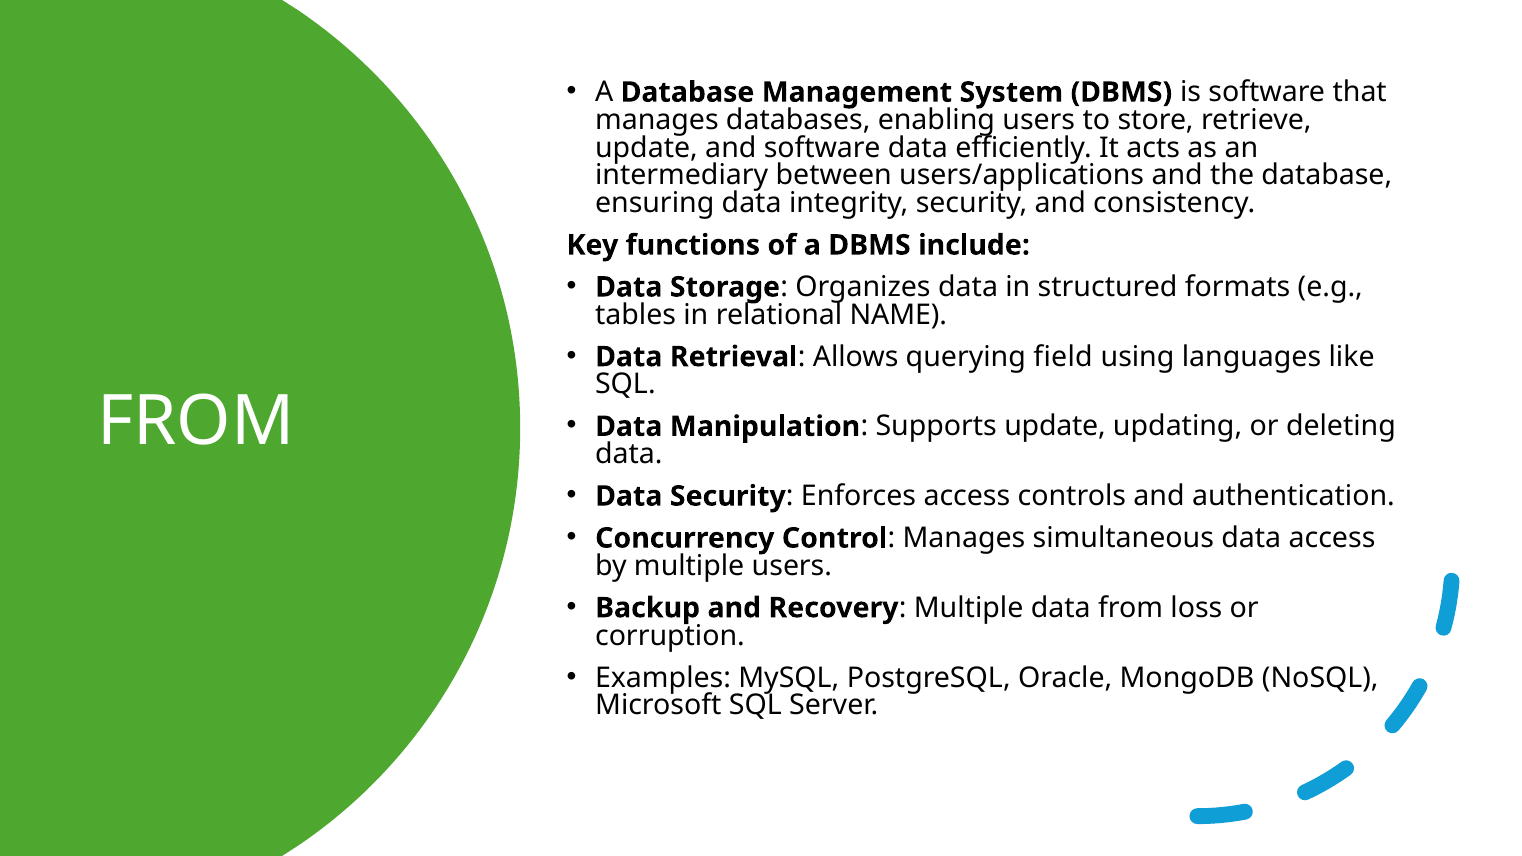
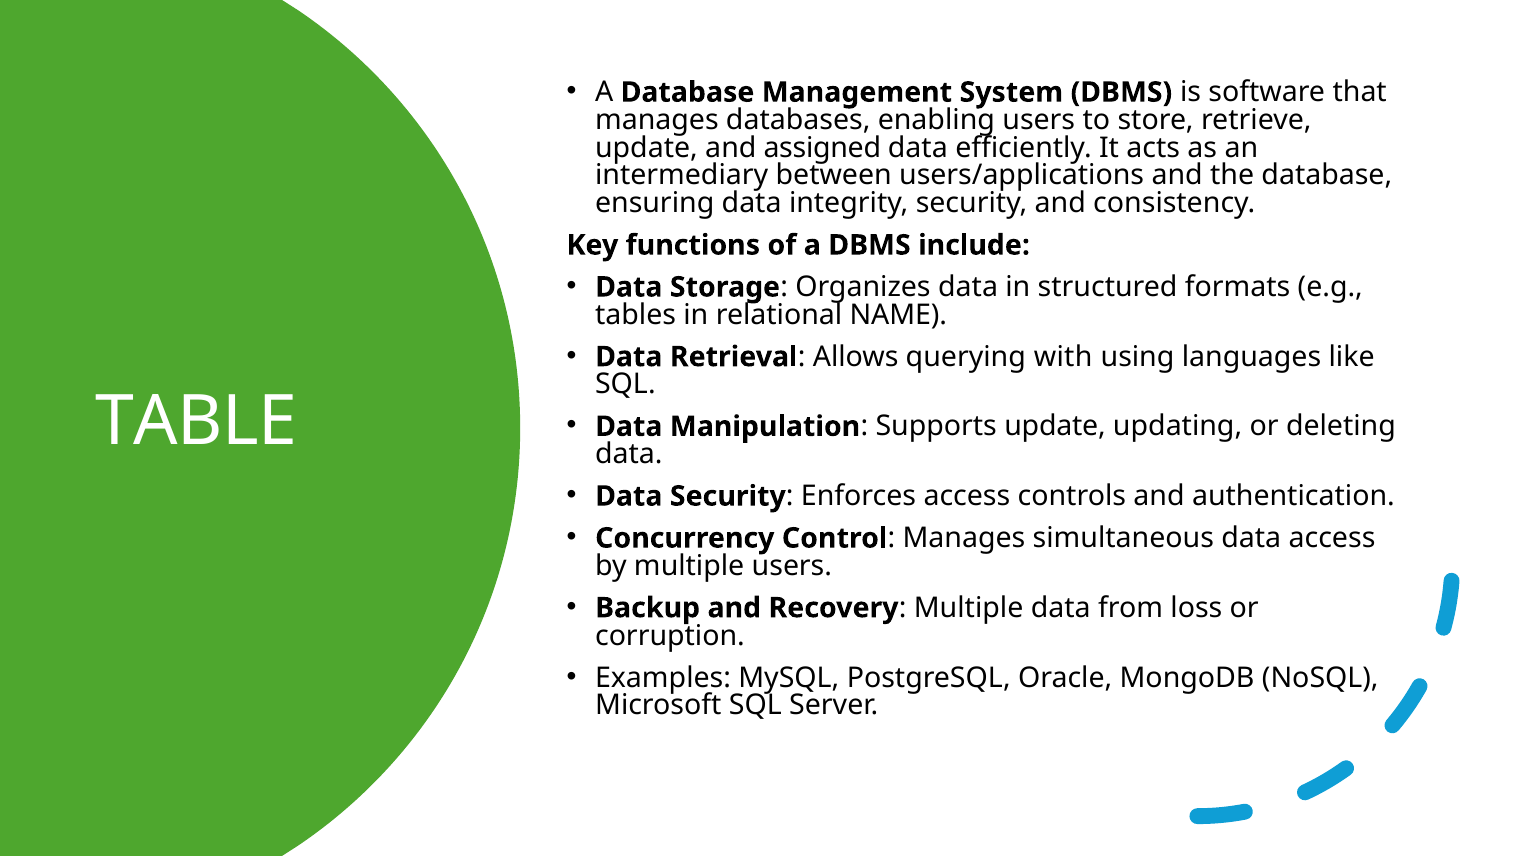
and software: software -> assigned
field: field -> with
FROM at (196, 422): FROM -> TABLE
